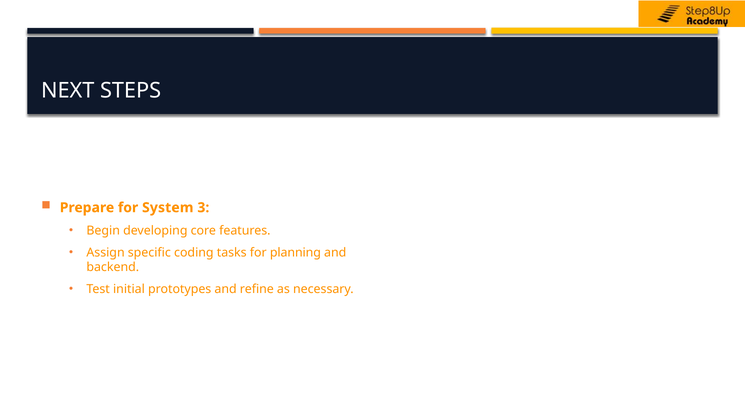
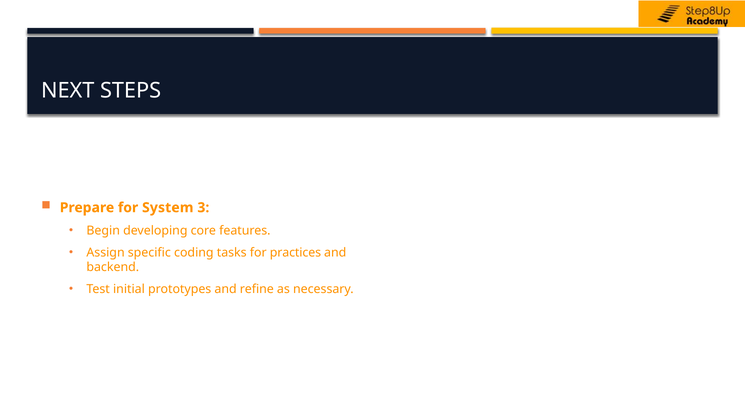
planning: planning -> practices
